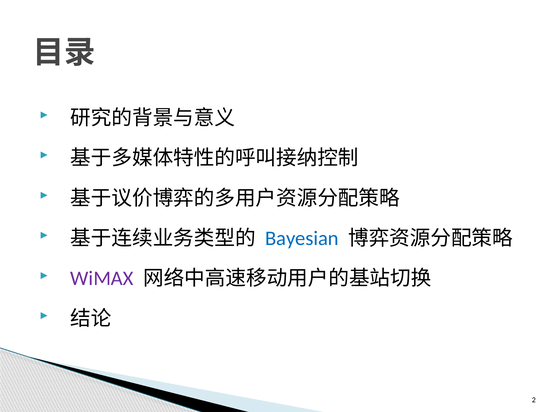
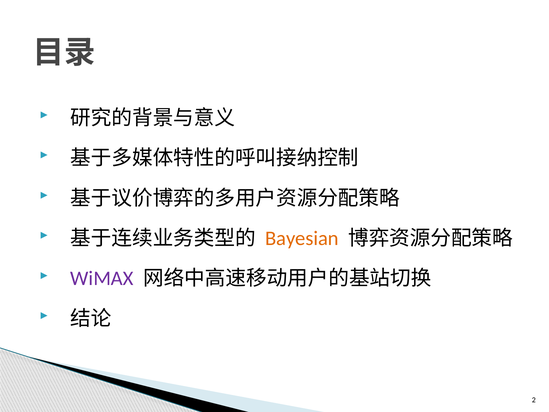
Bayesian colour: blue -> orange
